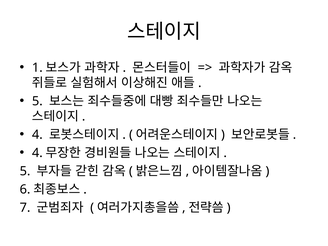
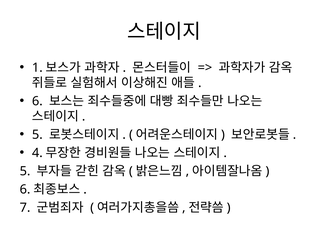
5 at (37, 101): 5 -> 6
4 at (37, 135): 4 -> 5
